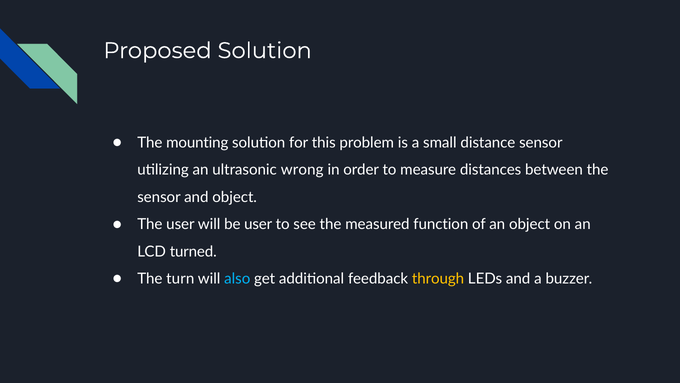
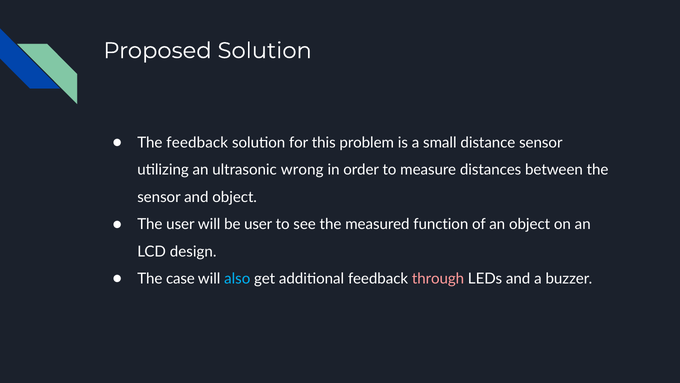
The mounting: mounting -> feedback
turned: turned -> design
turn: turn -> case
through colour: yellow -> pink
